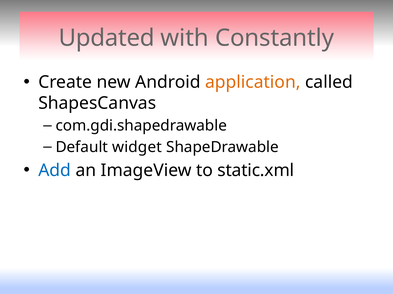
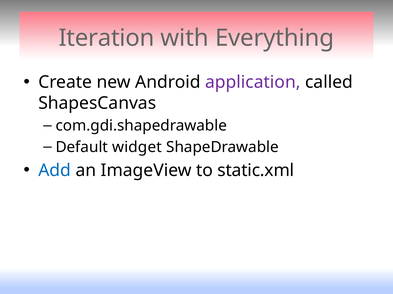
Updated: Updated -> Iteration
Constantly: Constantly -> Everything
application colour: orange -> purple
